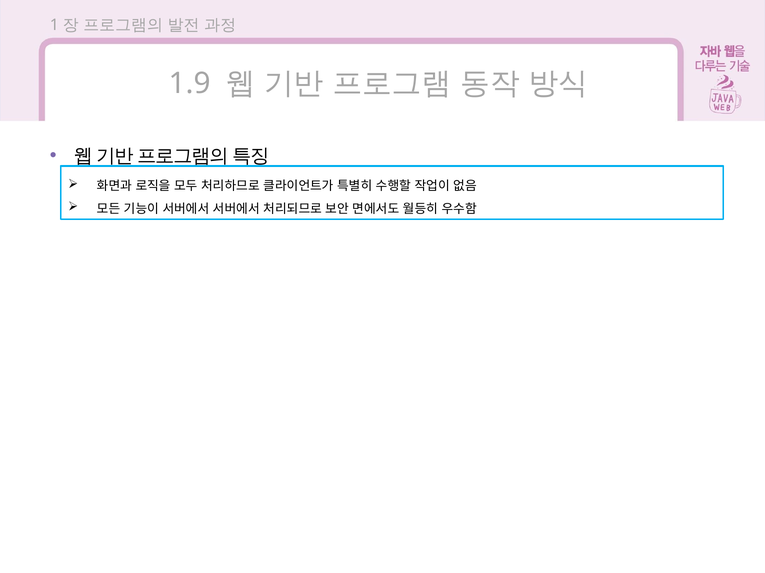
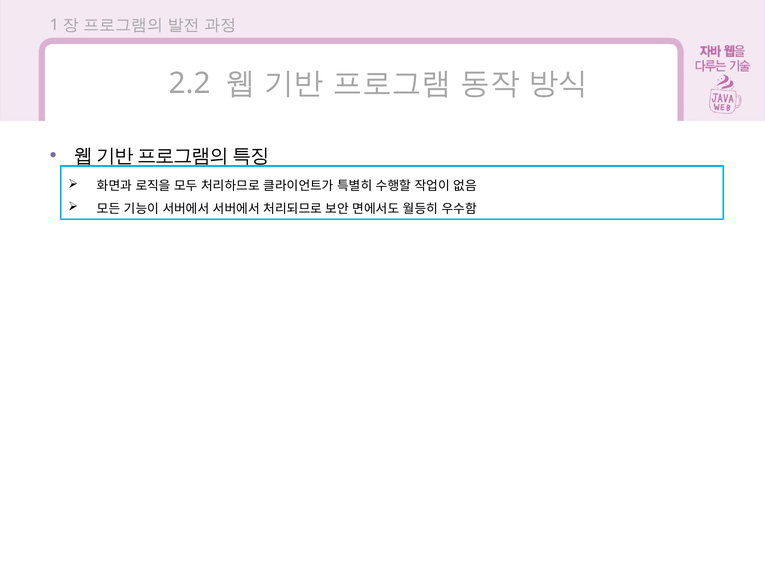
1.9: 1.9 -> 2.2
